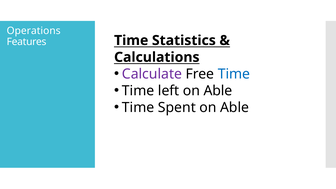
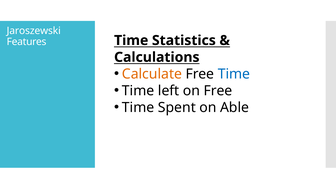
Operations: Operations -> Jaroszewski
Calculate colour: purple -> orange
left on Able: Able -> Free
